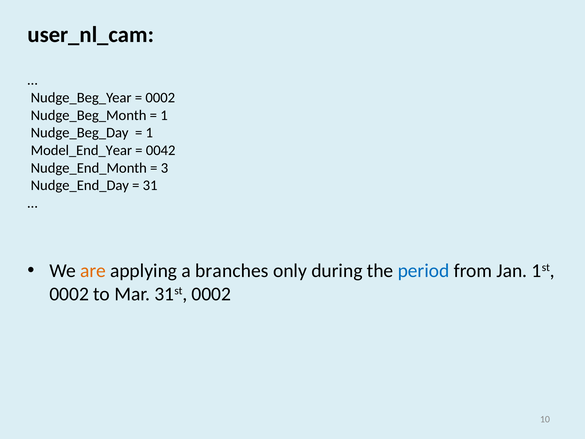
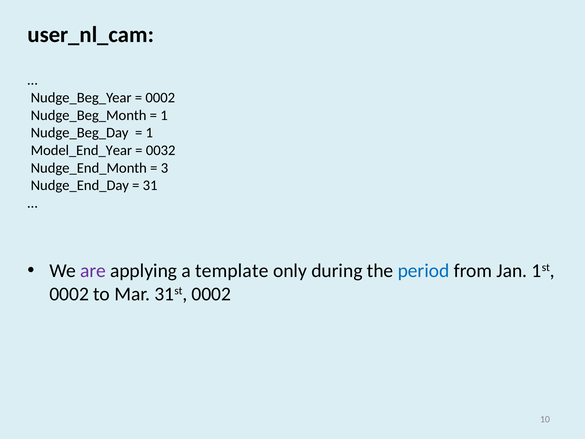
0042: 0042 -> 0032
are colour: orange -> purple
branches: branches -> template
